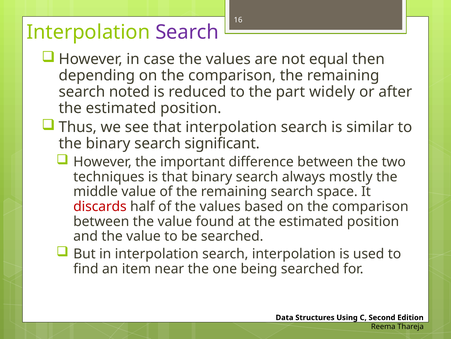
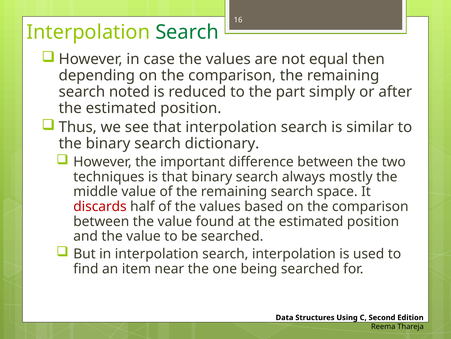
Search at (187, 32) colour: purple -> green
widely: widely -> simply
significant: significant -> dictionary
